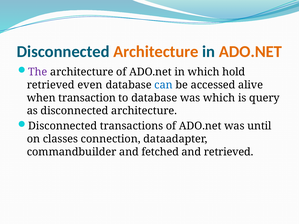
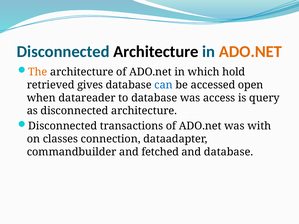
Architecture at (156, 52) colour: orange -> black
The colour: purple -> orange
even: even -> gives
alive: alive -> open
transaction: transaction -> datareader
was which: which -> access
until: until -> with
and retrieved: retrieved -> database
